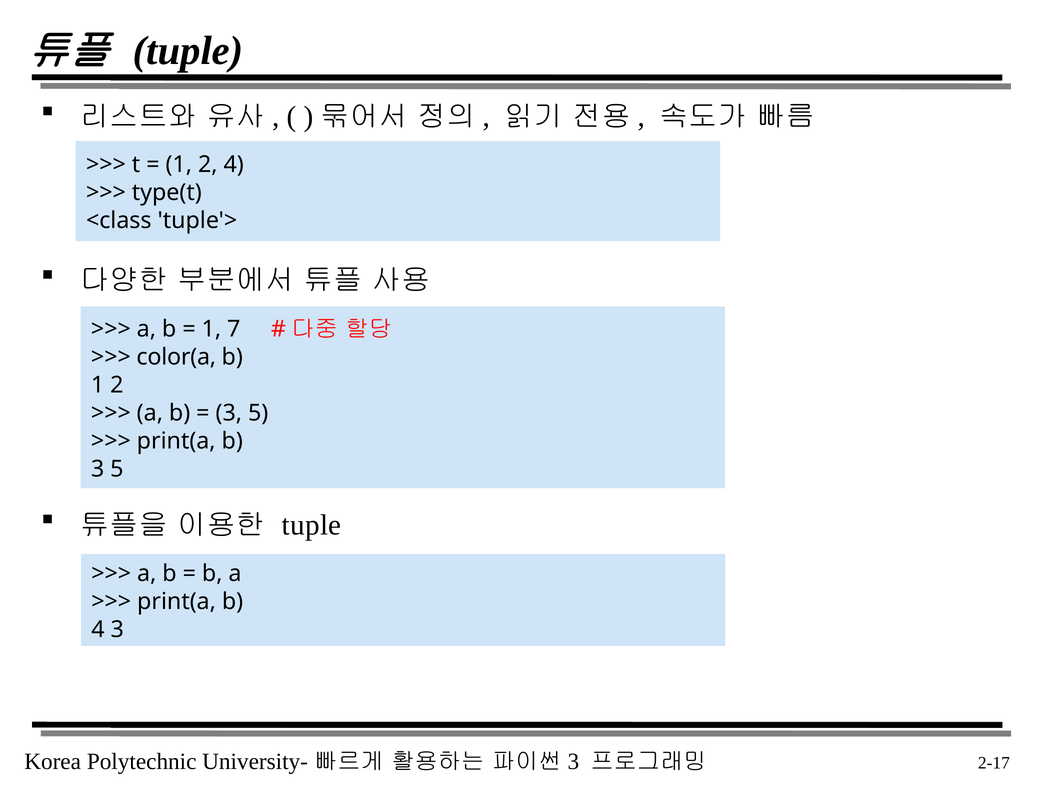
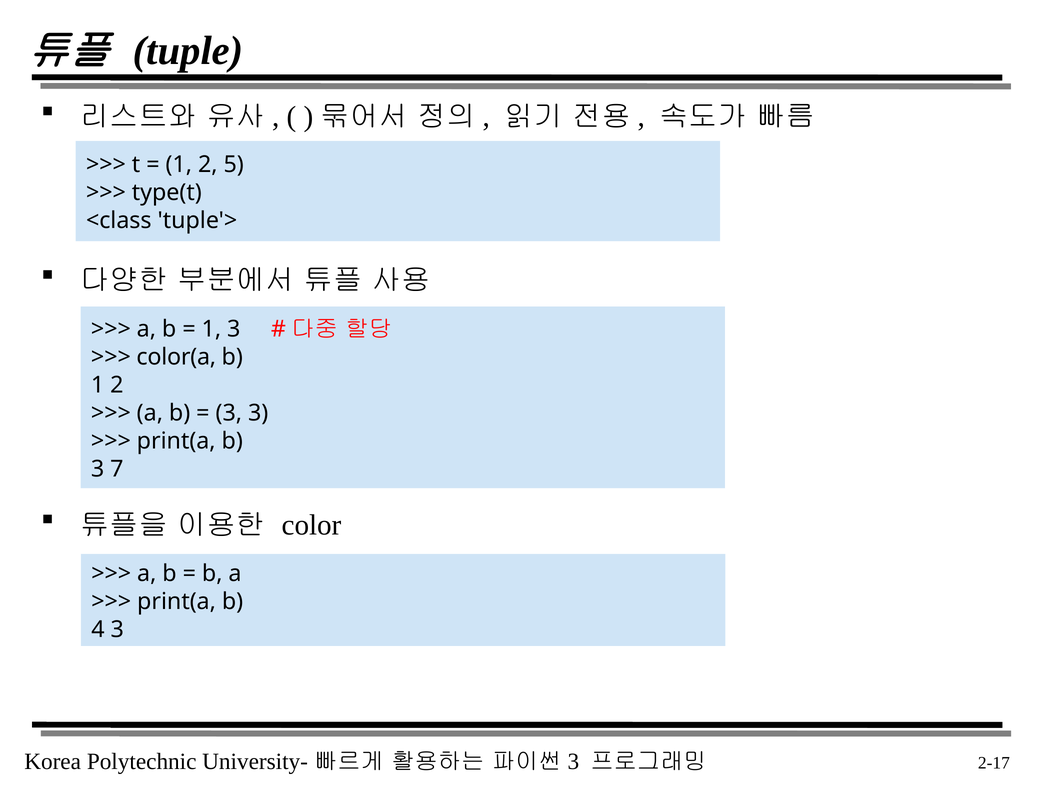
2 4: 4 -> 5
1 7: 7 -> 3
5 at (258, 413): 5 -> 3
5 at (117, 469): 5 -> 7
tuple at (312, 525): tuple -> color
